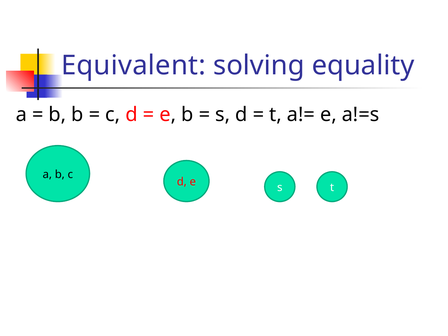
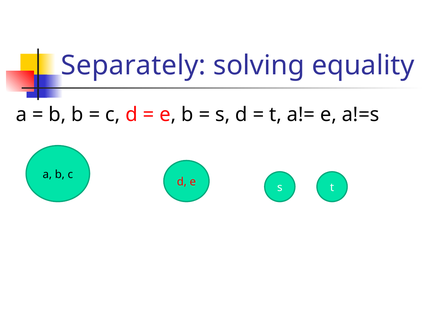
Equivalent: Equivalent -> Separately
